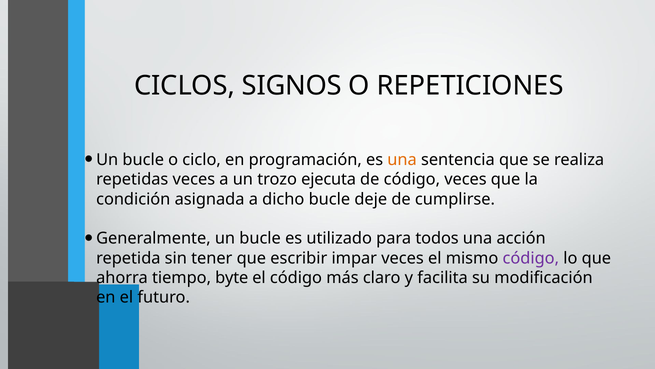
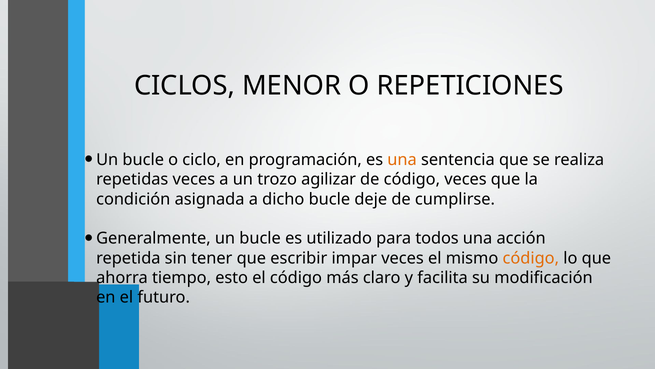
SIGNOS: SIGNOS -> MENOR
ejecuta: ejecuta -> agilizar
código at (531, 258) colour: purple -> orange
byte: byte -> esto
